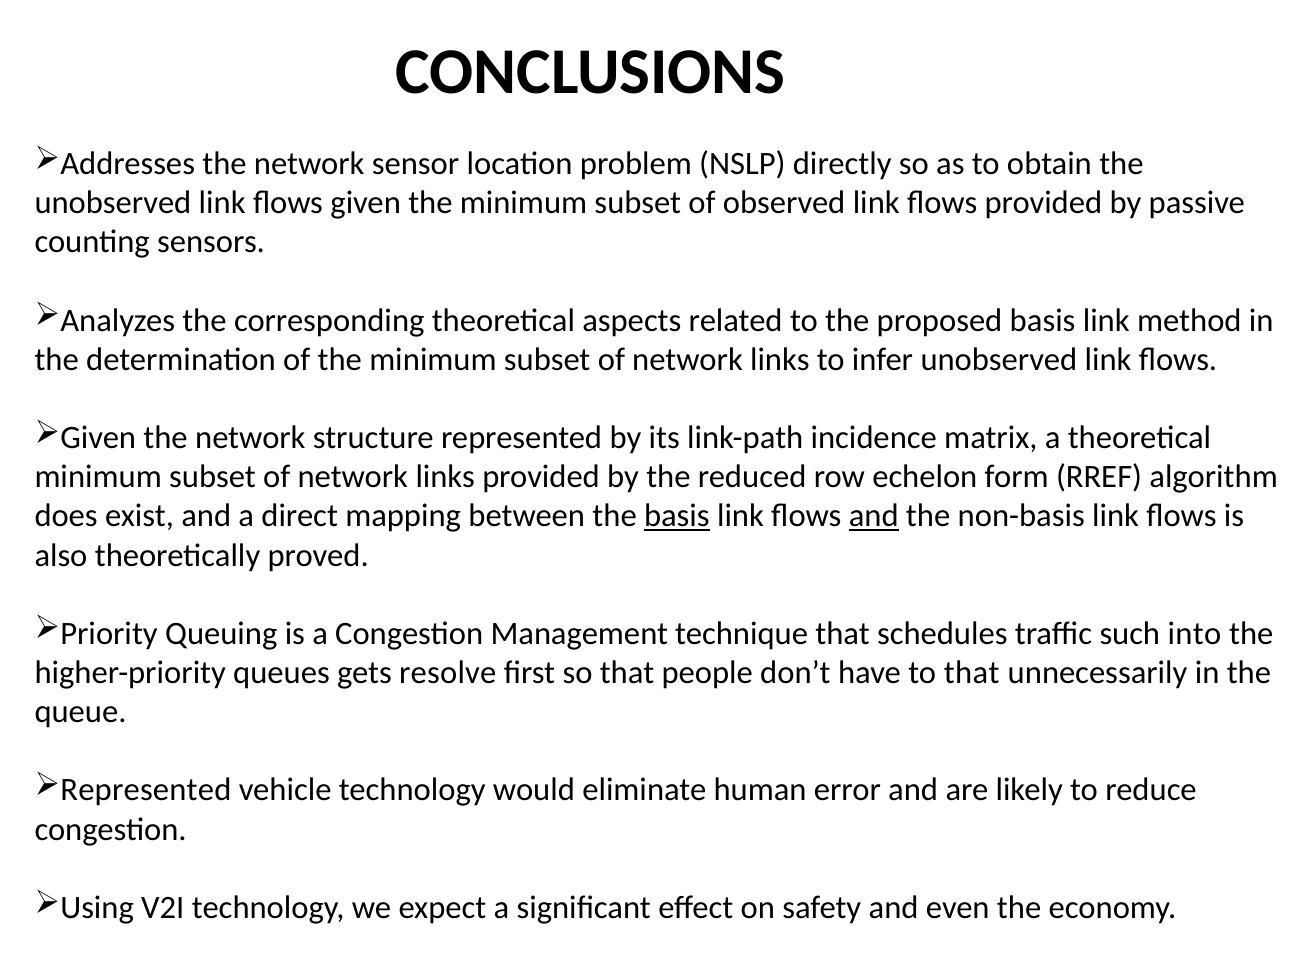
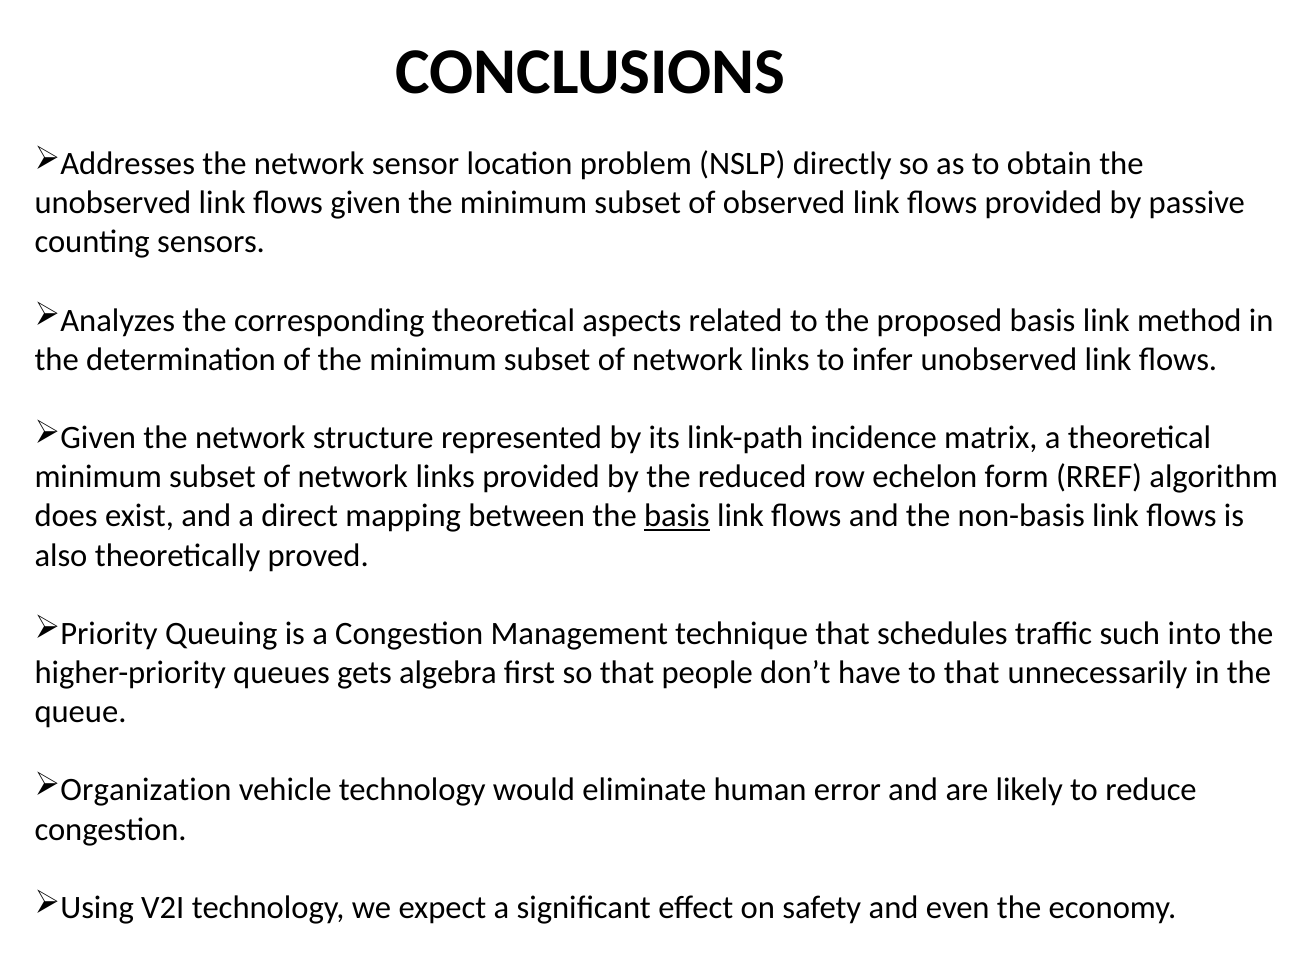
and at (874, 516) underline: present -> none
resolve: resolve -> algebra
Represented at (146, 790): Represented -> Organization
